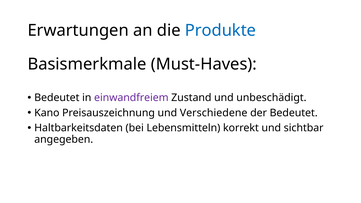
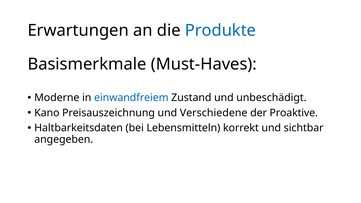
Bedeutet at (57, 98): Bedeutet -> Moderne
einwandfreiem colour: purple -> blue
der Bedeutet: Bedeutet -> Proaktive
